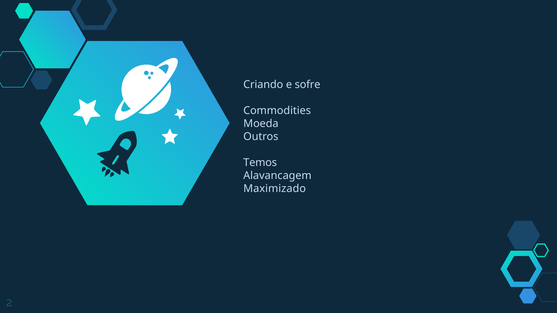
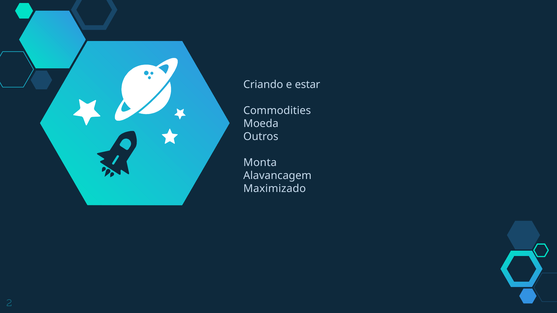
sofre: sofre -> estar
Temos: Temos -> Monta
